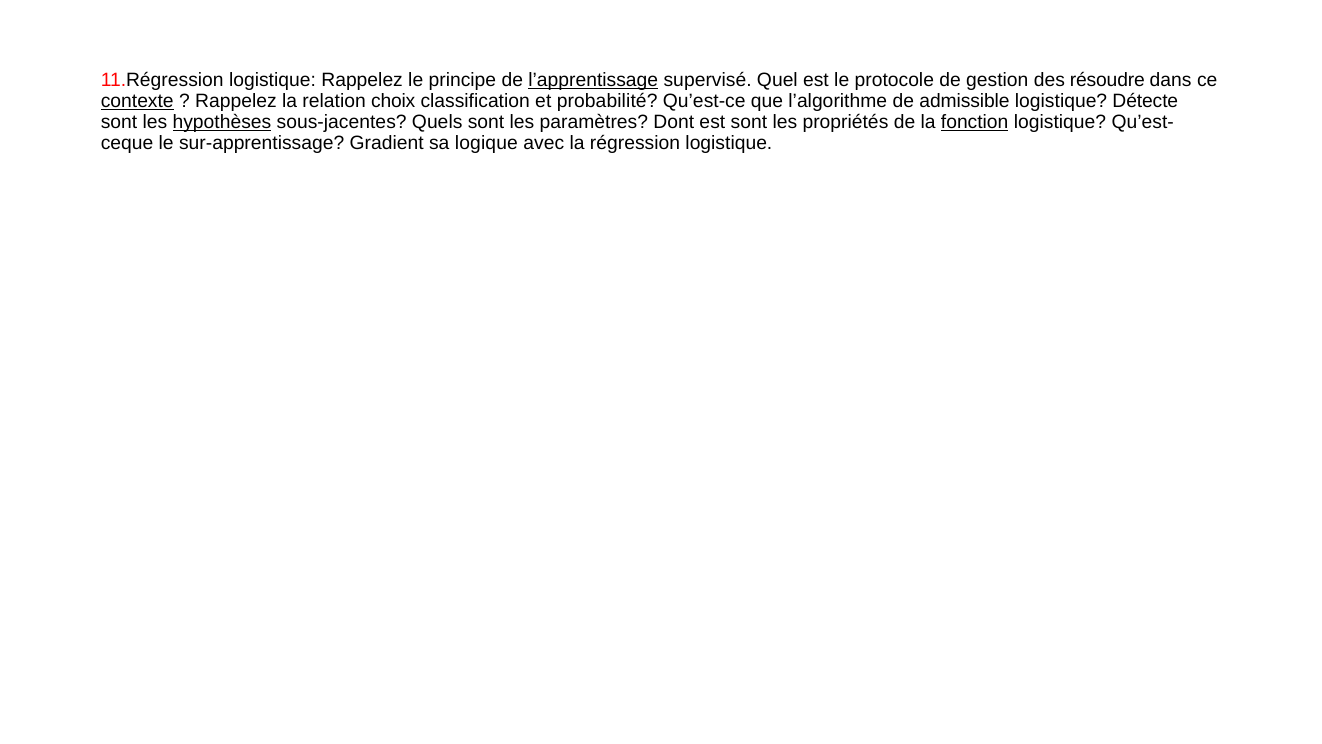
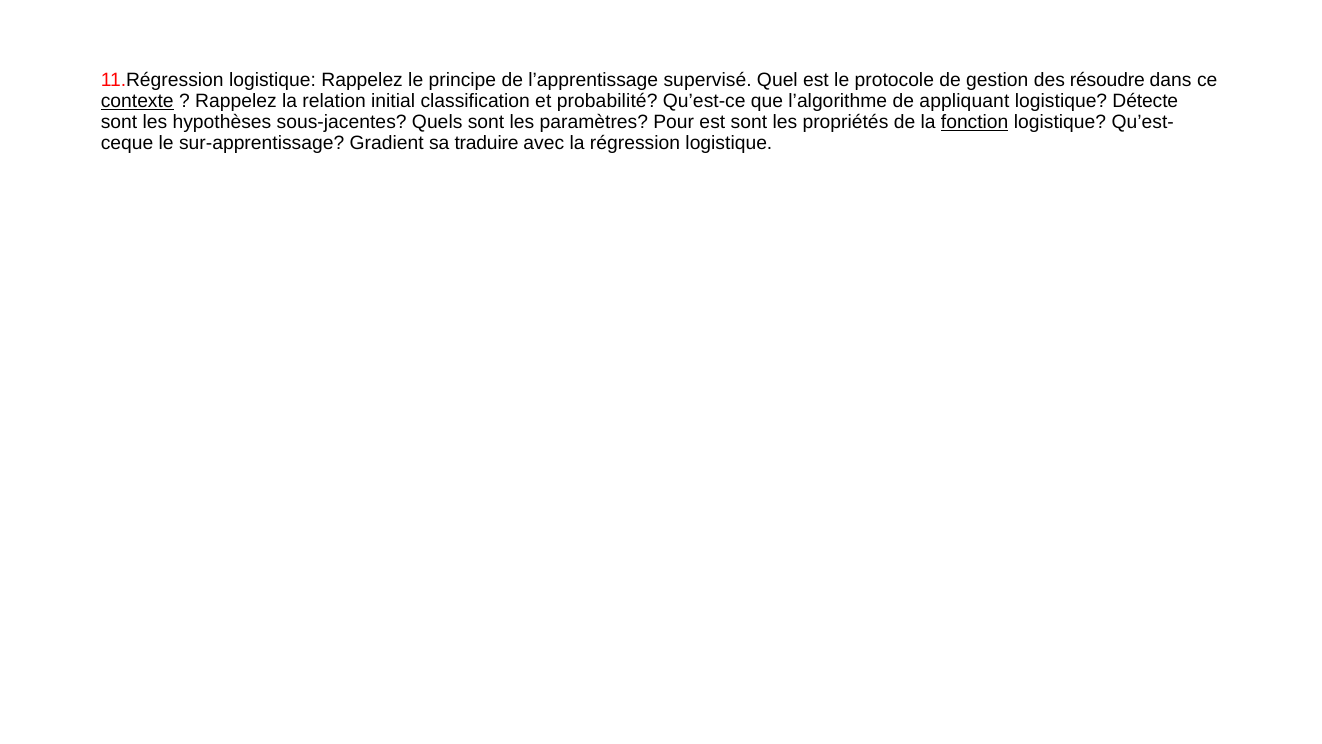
l’apprentissage underline: present -> none
choix: choix -> initial
admissible: admissible -> appliquant
hypothèses underline: present -> none
Dont: Dont -> Pour
logique: logique -> traduire
